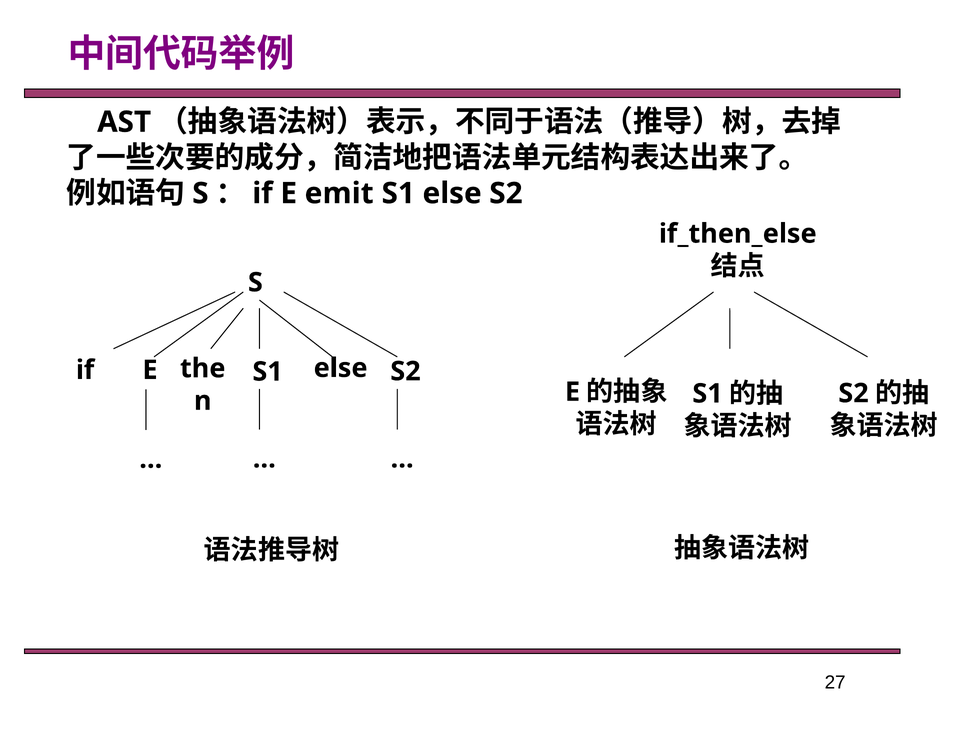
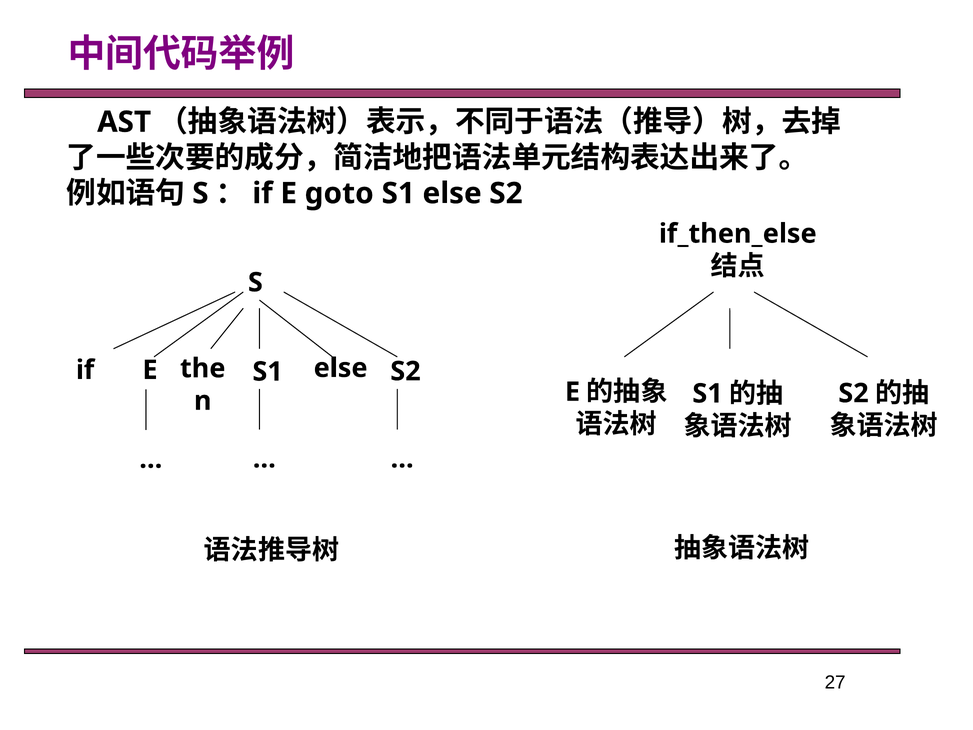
emit: emit -> goto
